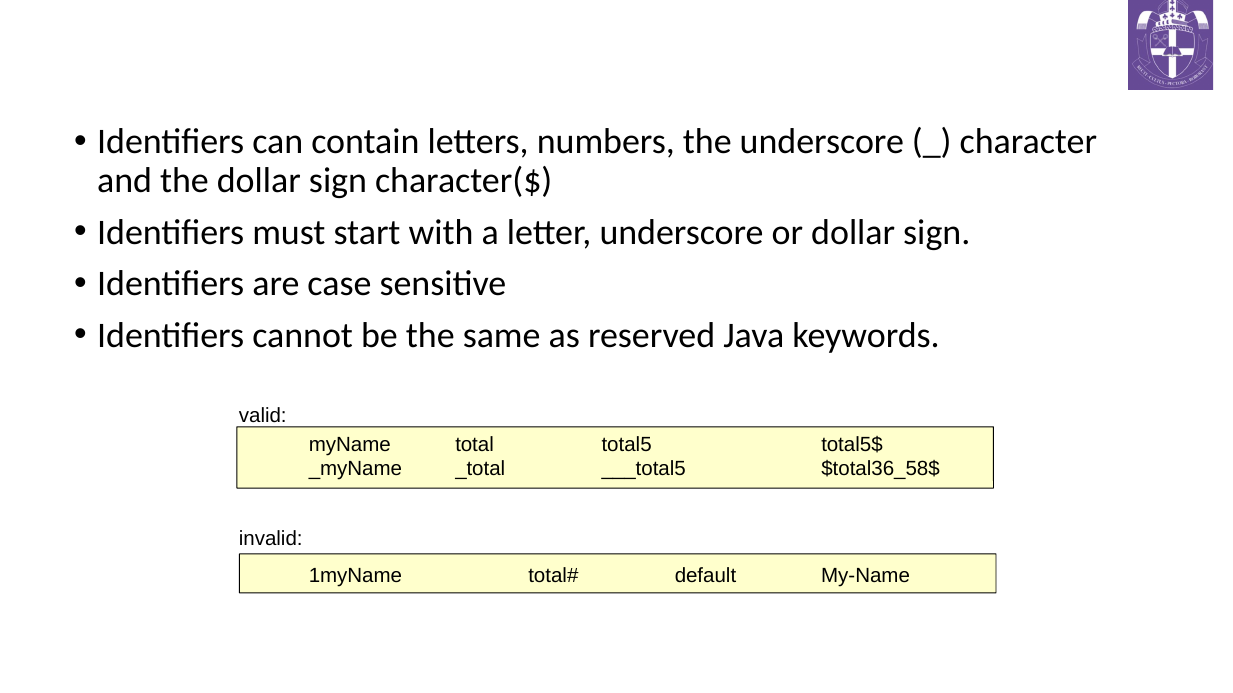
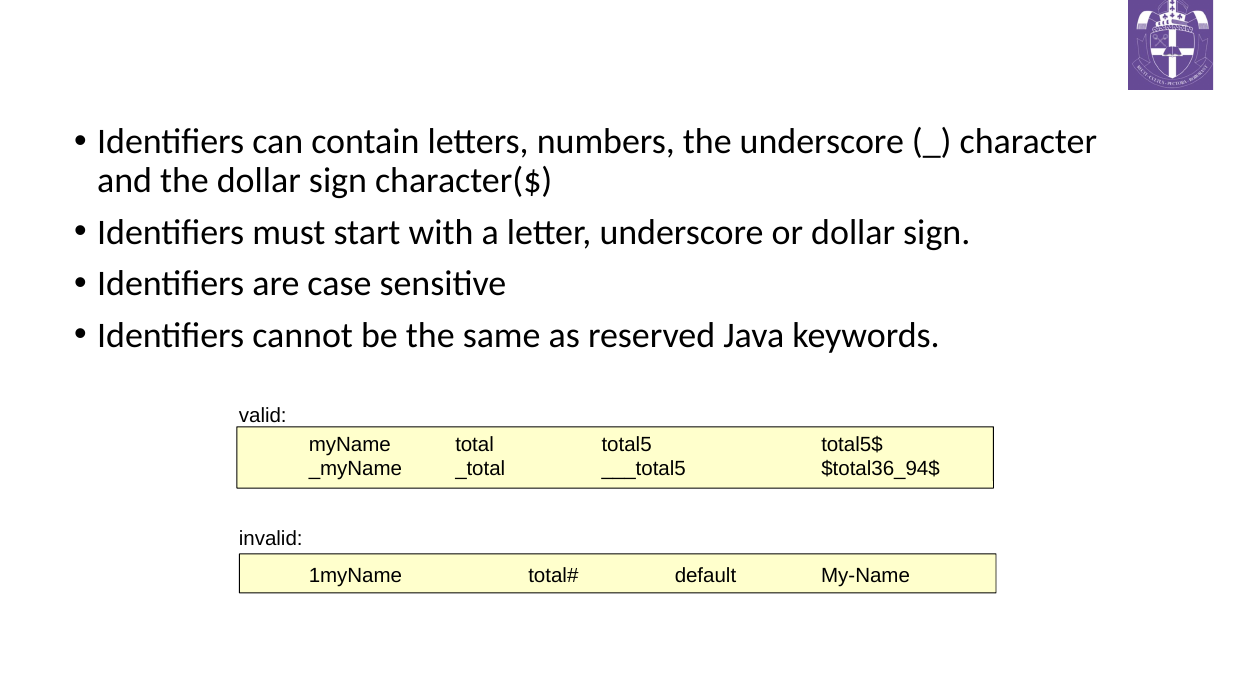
$total36_58$: $total36_58$ -> $total36_94$
